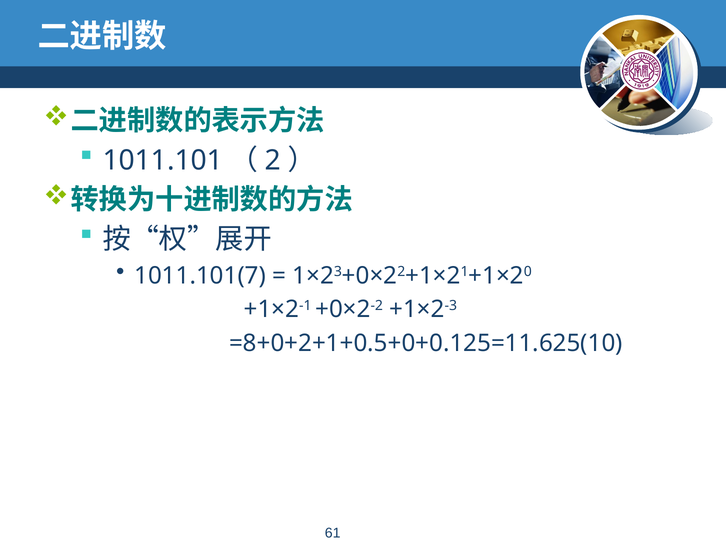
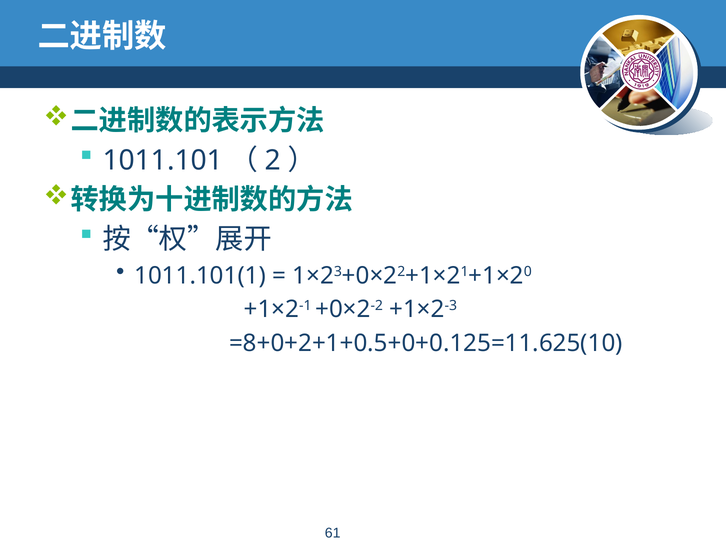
1011.101(7: 1011.101(7 -> 1011.101(1
